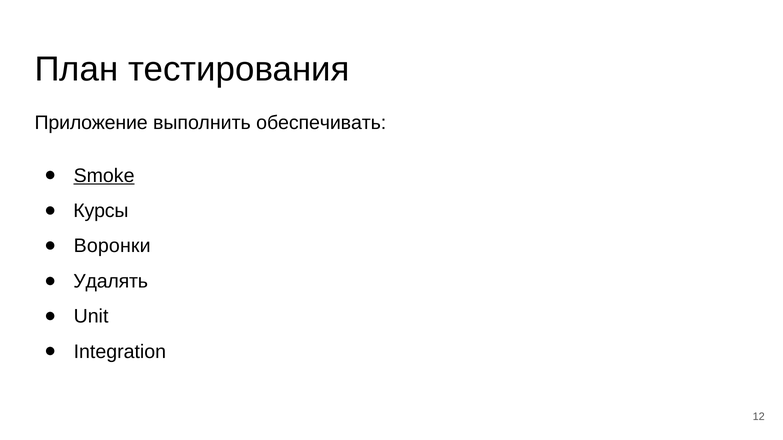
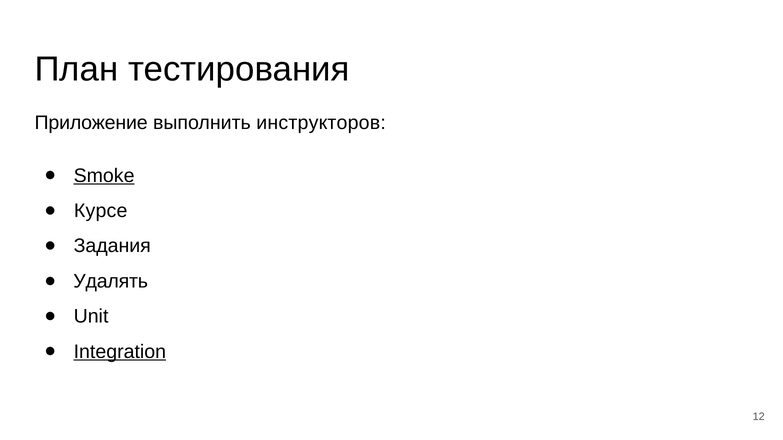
обеспечивать: обеспечивать -> инструкторов
Курсы: Курсы -> Курсе
Воронки: Воронки -> Задания
Integration underline: none -> present
